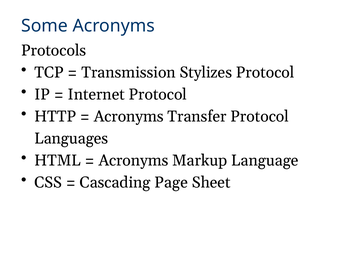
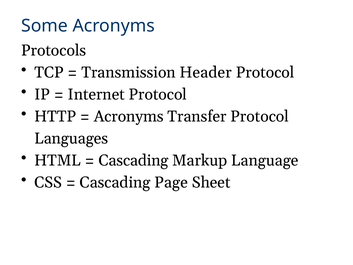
Stylizes: Stylizes -> Header
Acronyms at (133, 160): Acronyms -> Cascading
